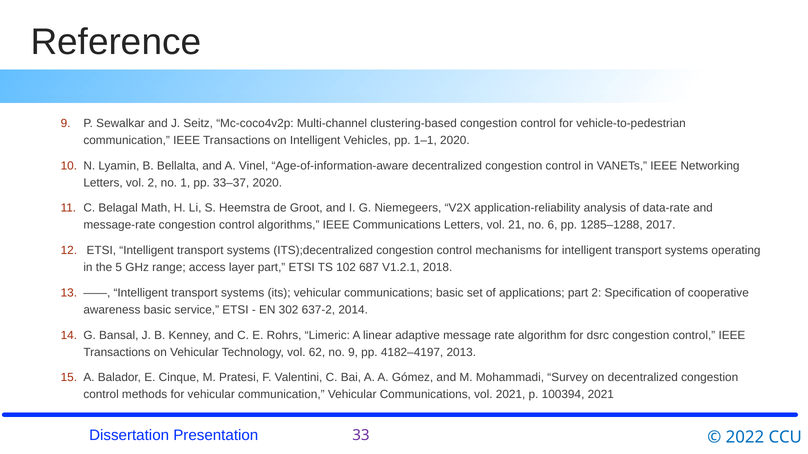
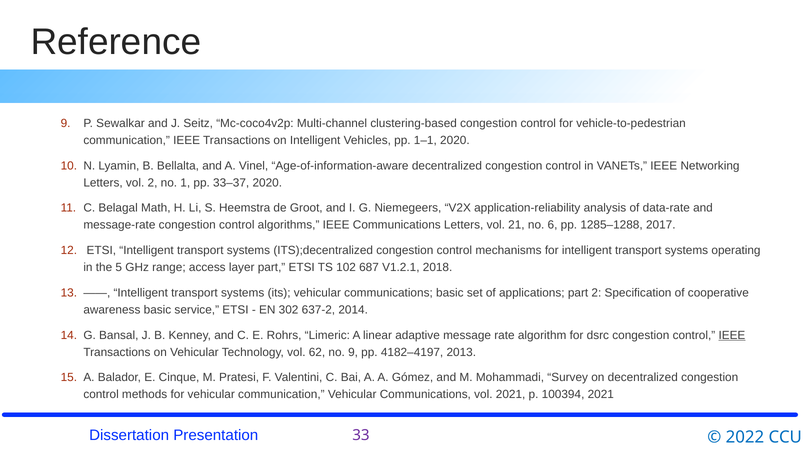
IEEE at (732, 336) underline: none -> present
